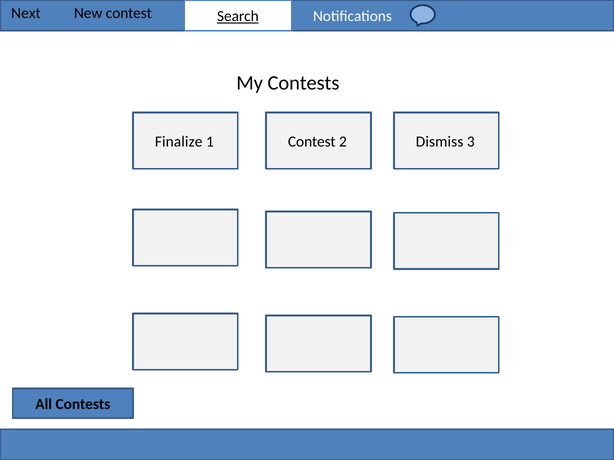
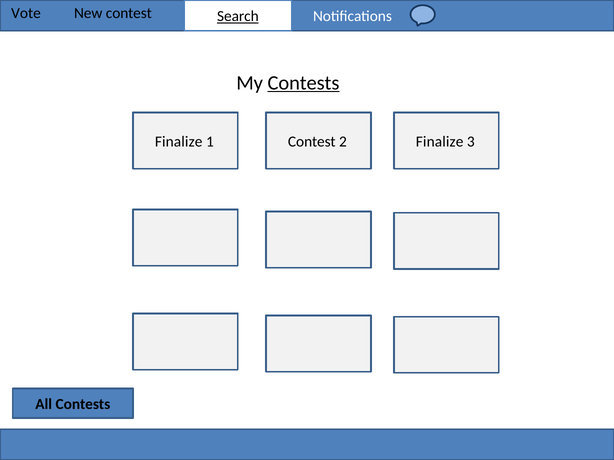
Next: Next -> Vote
Contests at (303, 83) underline: none -> present
2 Dismiss: Dismiss -> Finalize
